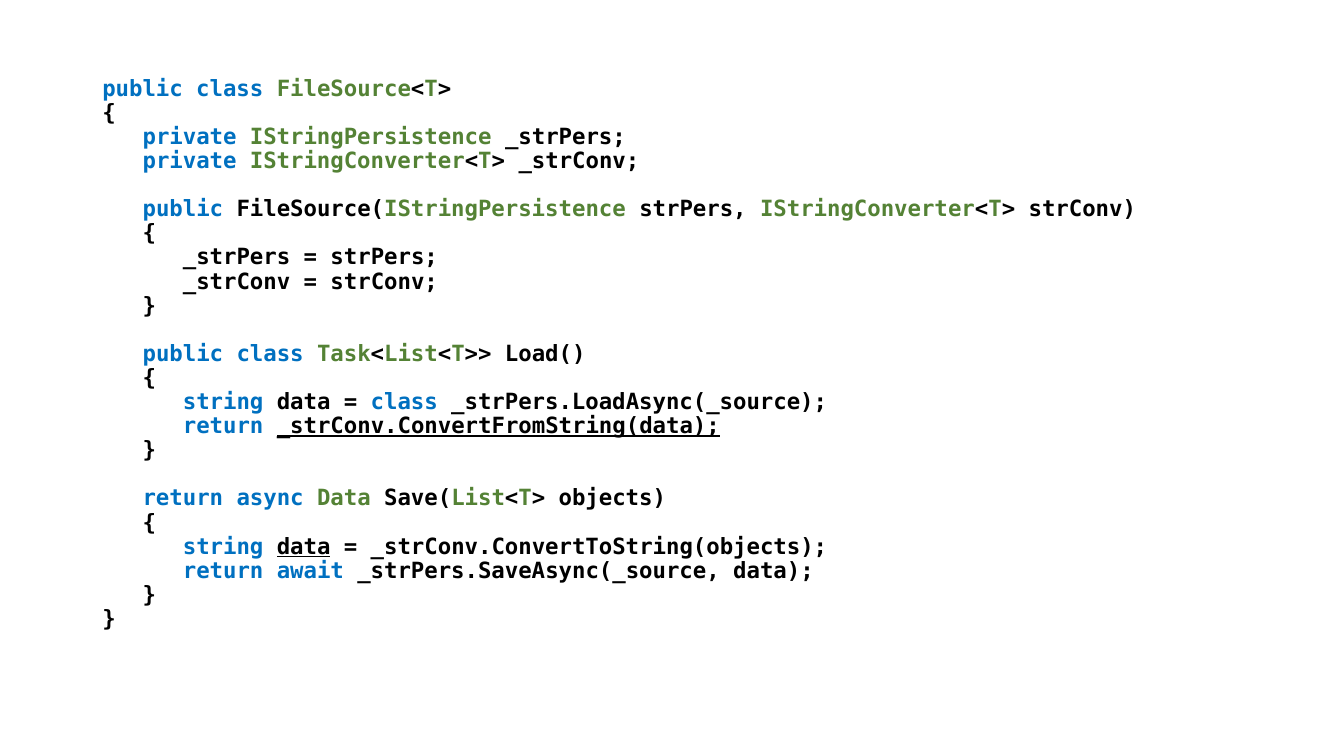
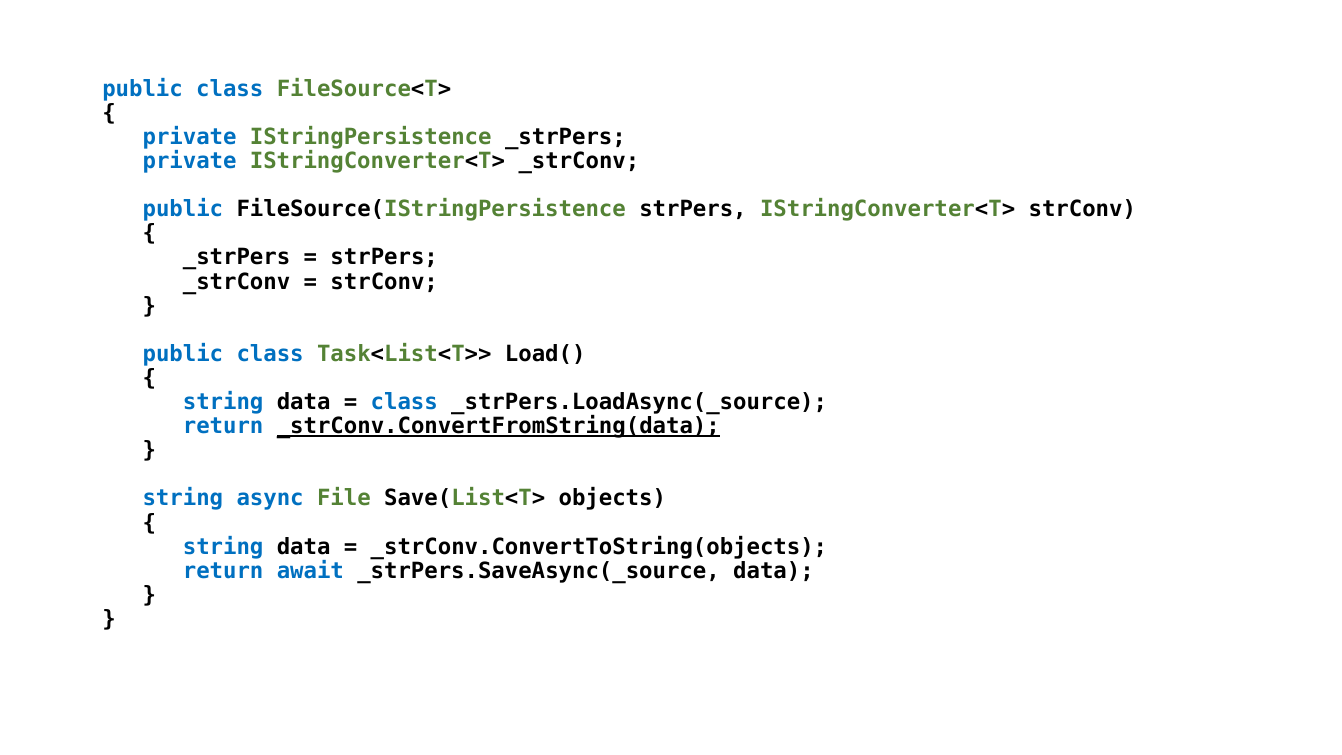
return at (183, 498): return -> string
async Data: Data -> File
data at (304, 547) underline: present -> none
